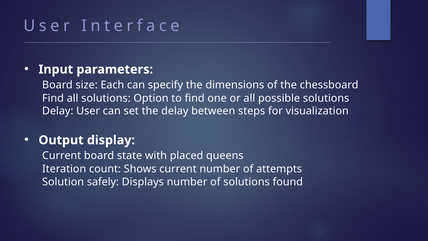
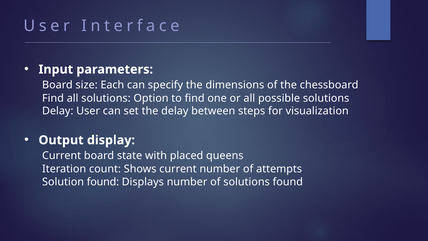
Solution safely: safely -> found
